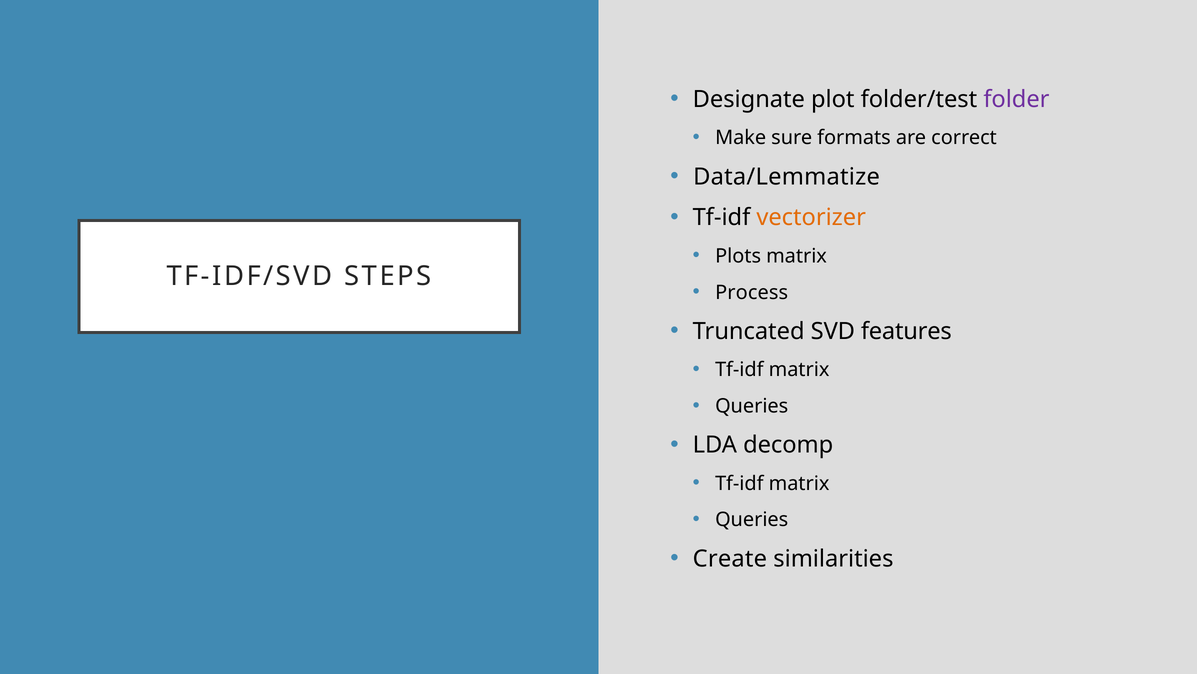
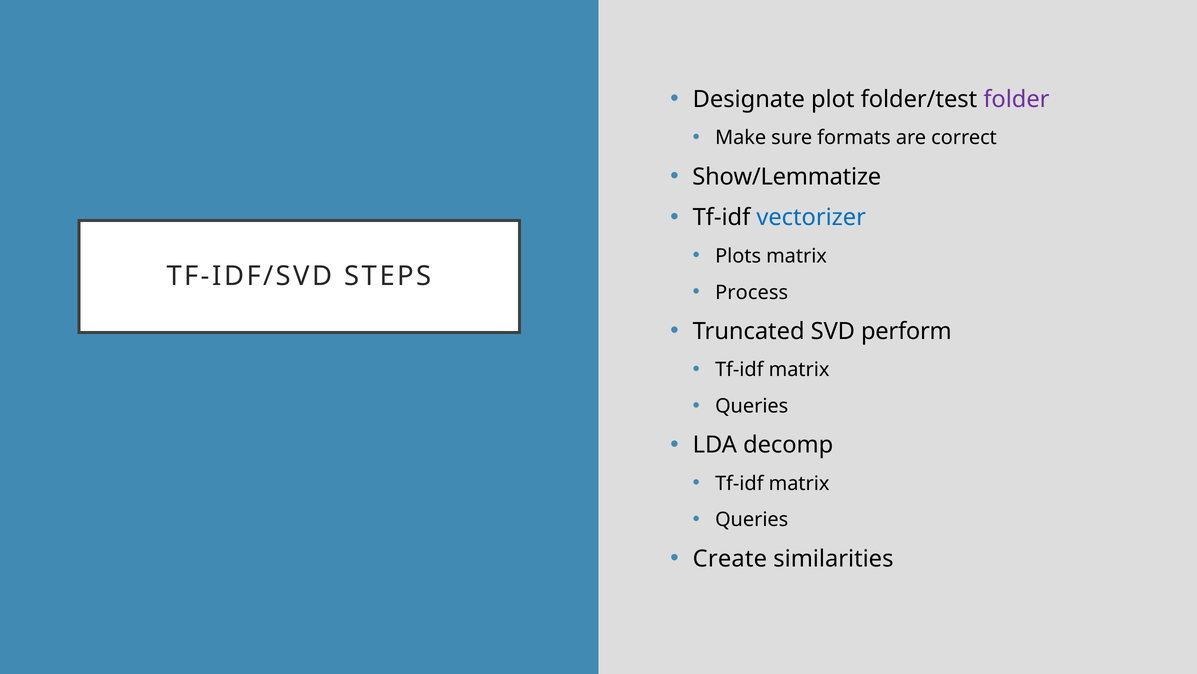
Data/Lemmatize: Data/Lemmatize -> Show/Lemmatize
vectorizer colour: orange -> blue
features: features -> perform
